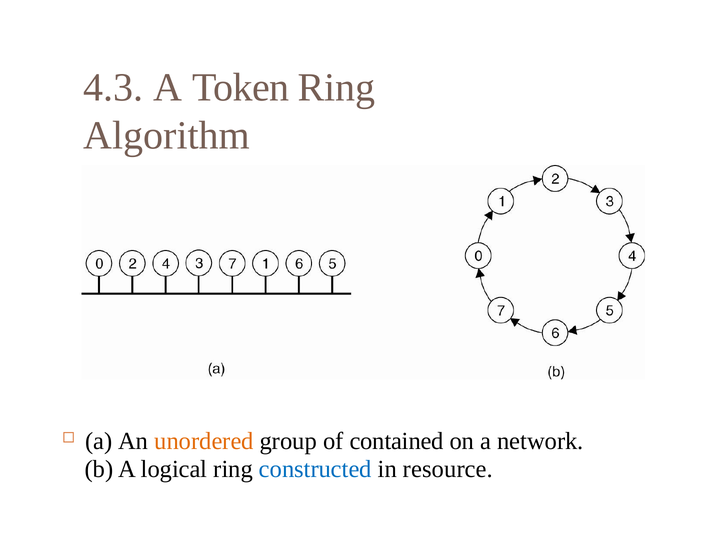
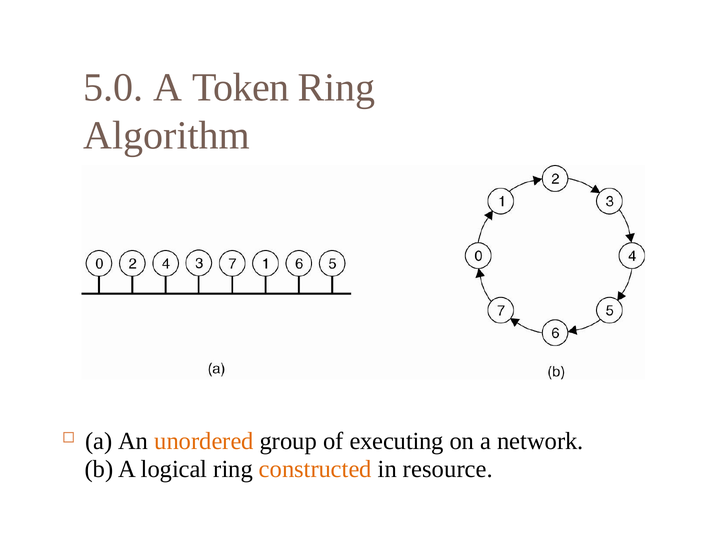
4.3: 4.3 -> 5.0
contained: contained -> executing
constructed colour: blue -> orange
